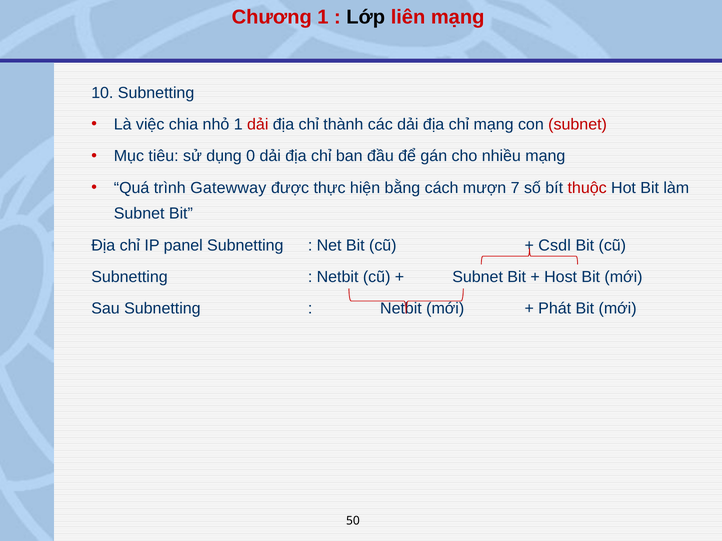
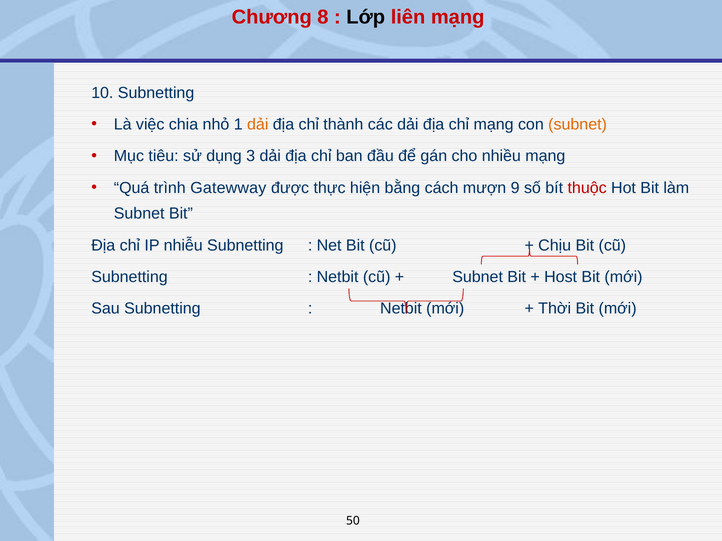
Chương 1: 1 -> 8
dải at (258, 125) colour: red -> orange
subnet at (578, 125) colour: red -> orange
0: 0 -> 3
7: 7 -> 9
panel: panel -> nhiễu
Csdl: Csdl -> Chịu
Phát: Phát -> Thời
